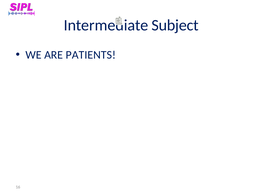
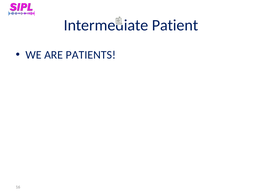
Subject: Subject -> Patient
